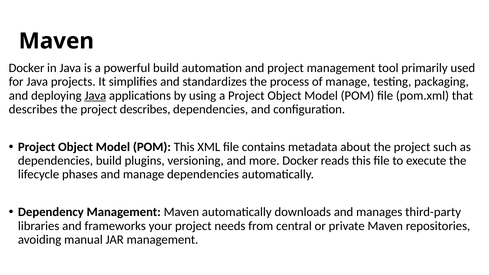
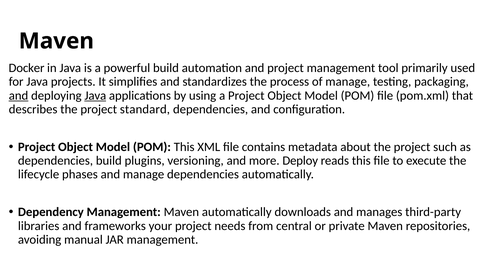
and at (19, 96) underline: none -> present
project describes: describes -> standard
more Docker: Docker -> Deploy
